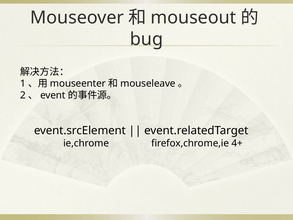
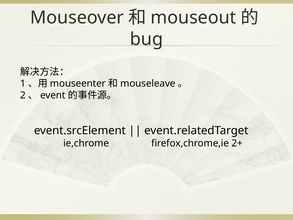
4+: 4+ -> 2+
